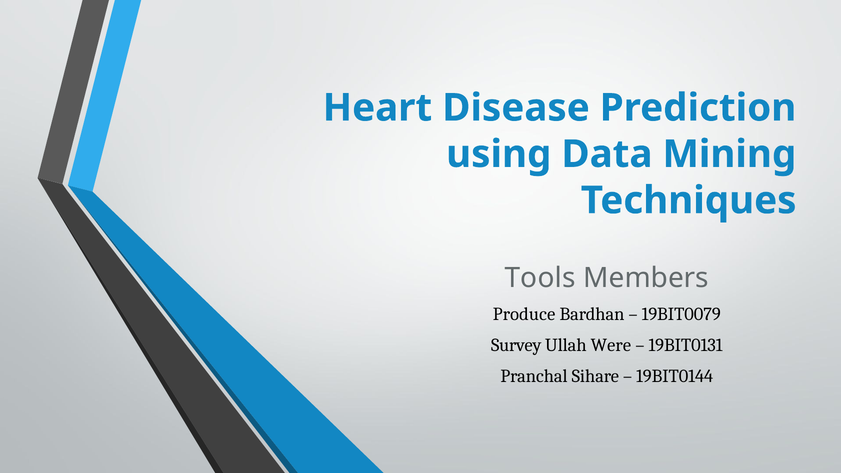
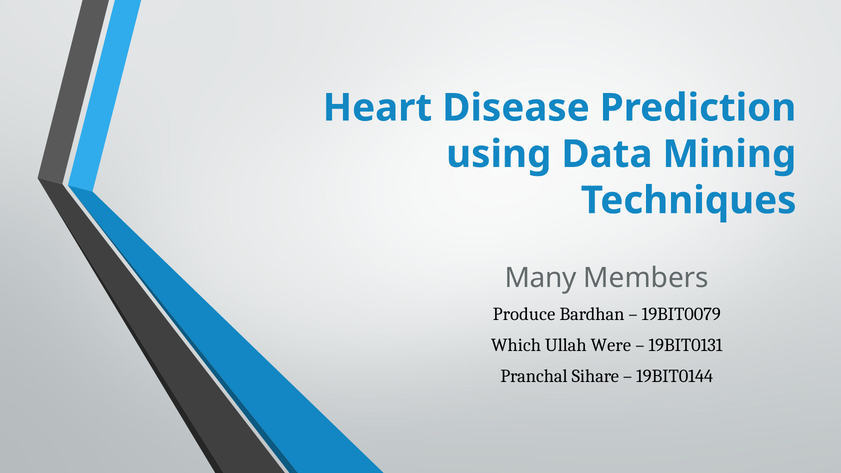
Tools: Tools -> Many
Survey: Survey -> Which
